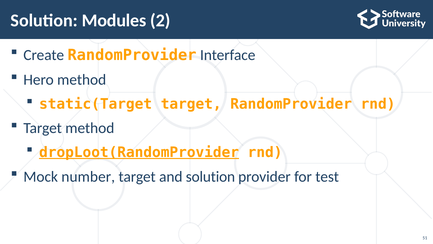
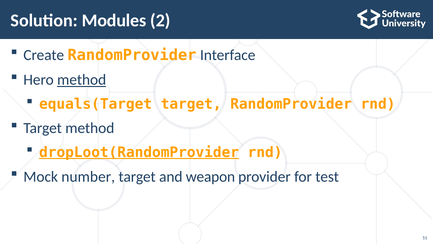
method at (82, 80) underline: none -> present
static(Target: static(Target -> equals(Target
and solution: solution -> weapon
